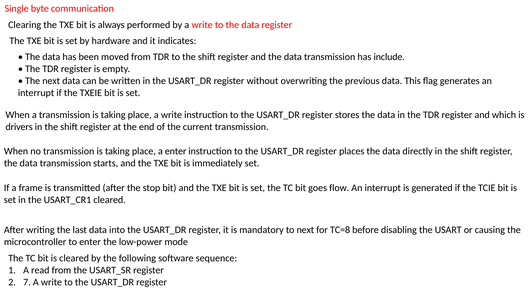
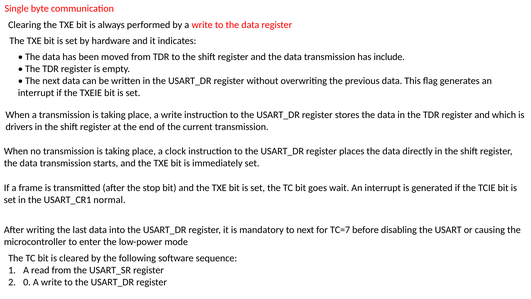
a enter: enter -> clock
flow: flow -> wait
USART_CR1 cleared: cleared -> normal
TC=8: TC=8 -> TC=7
7: 7 -> 0
